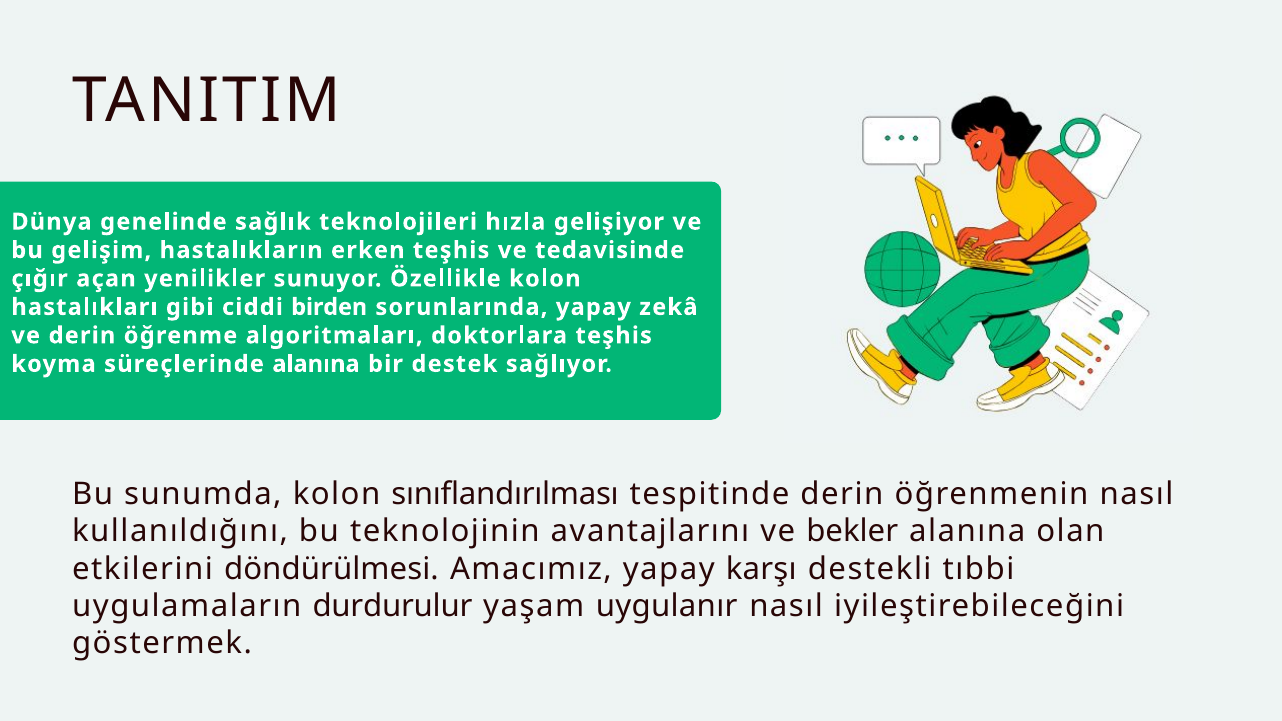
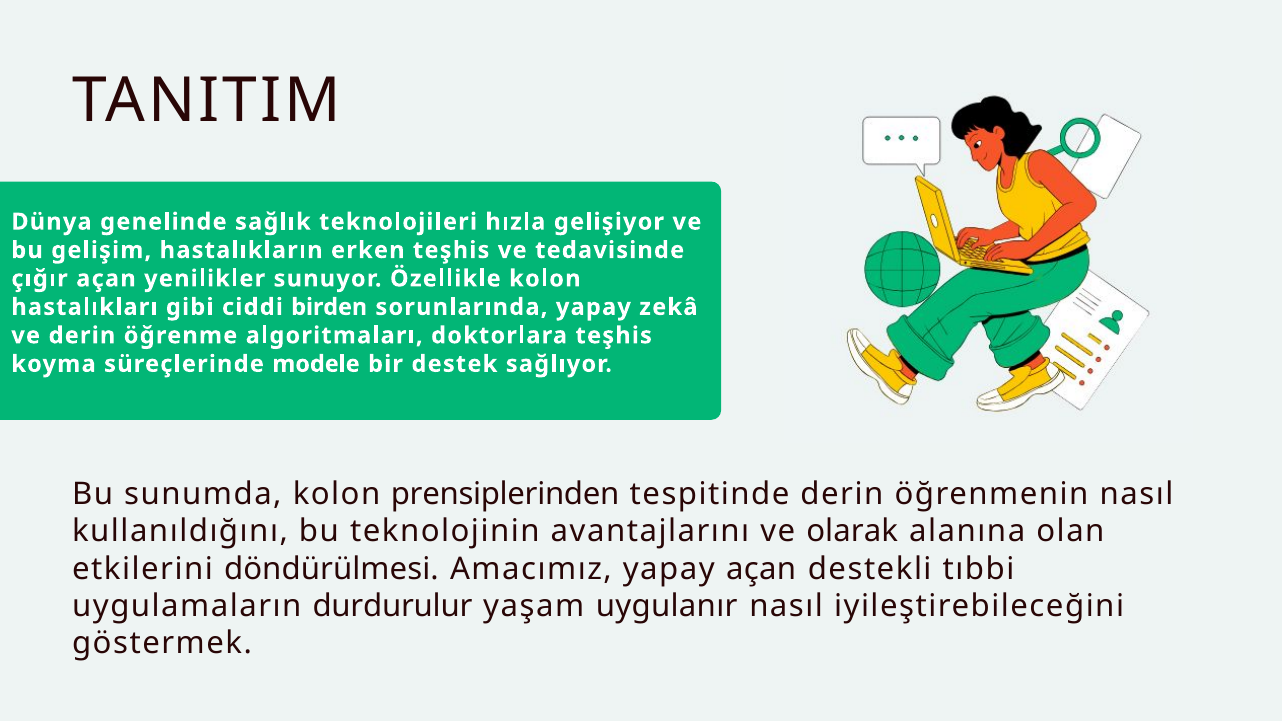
süreçlerinde alanına: alanına -> modele
sınıflandırılması: sınıflandırılması -> prensiplerinden
bekler: bekler -> olarak
yapay karşı: karşı -> açan
